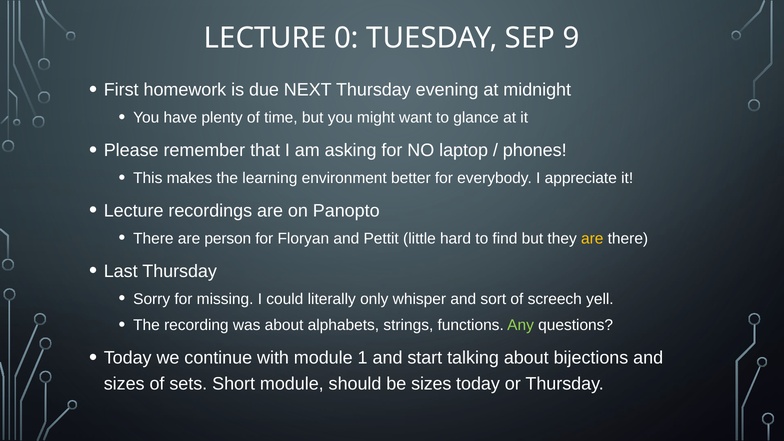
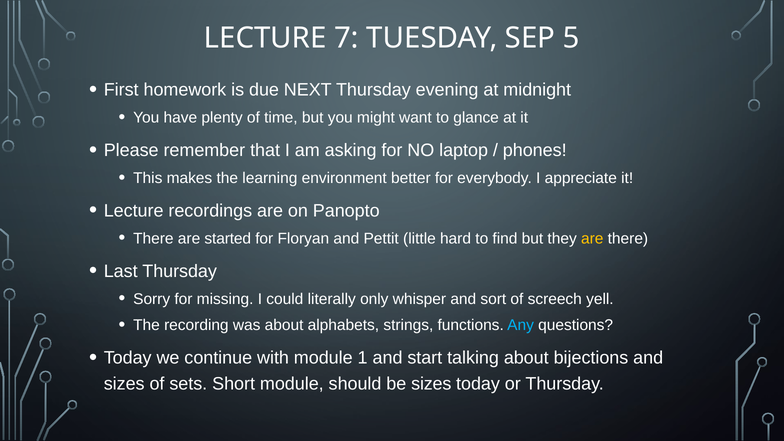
0: 0 -> 7
9: 9 -> 5
person: person -> started
Any colour: light green -> light blue
